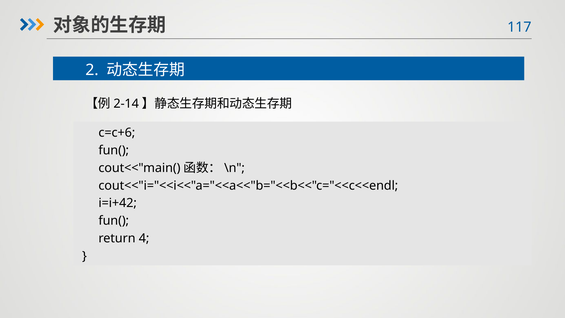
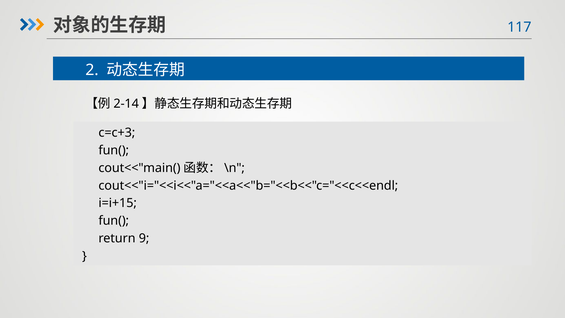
c=c+6: c=c+6 -> c=c+3
i=i+42: i=i+42 -> i=i+15
4: 4 -> 9
